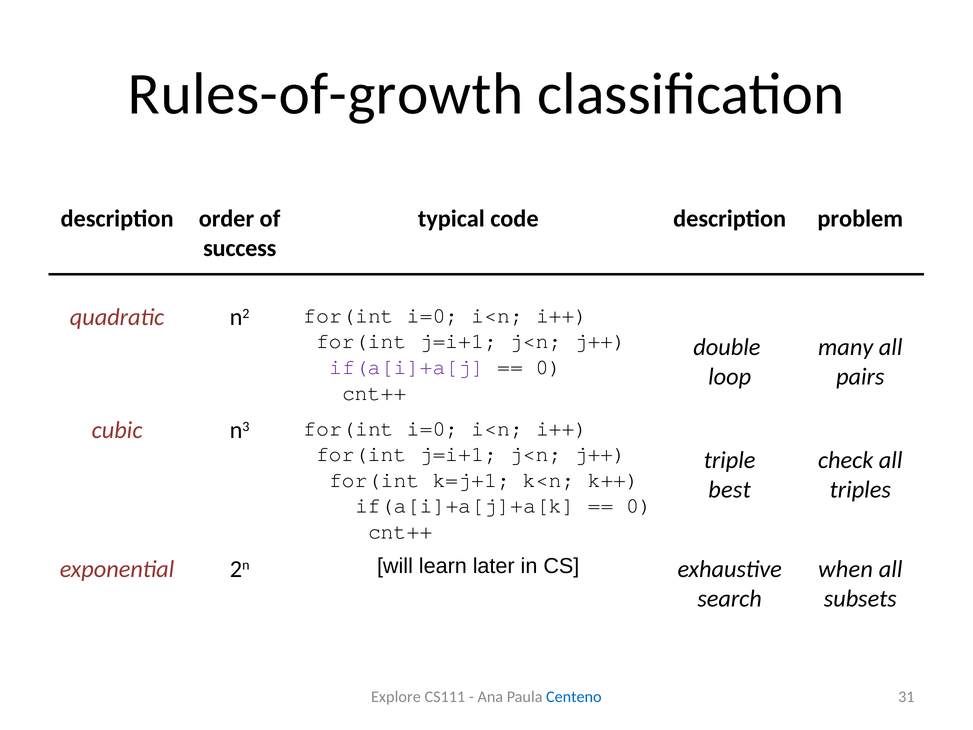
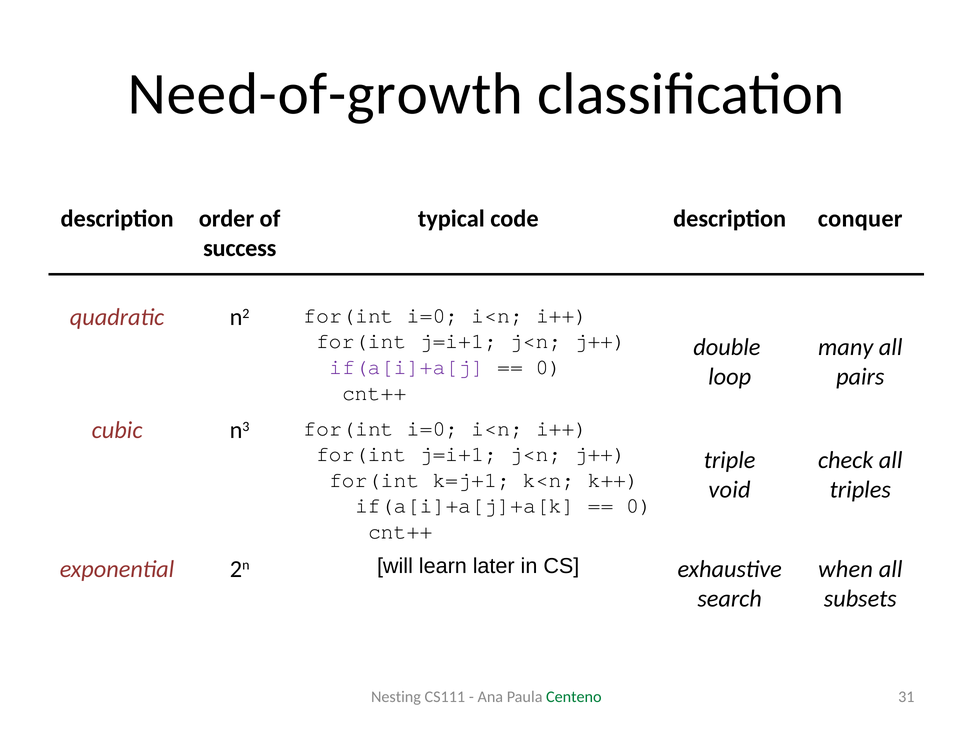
Rules-of-growth: Rules-of-growth -> Need-of-growth
problem: problem -> conquer
best: best -> void
Explore: Explore -> Nesting
Centeno colour: blue -> green
